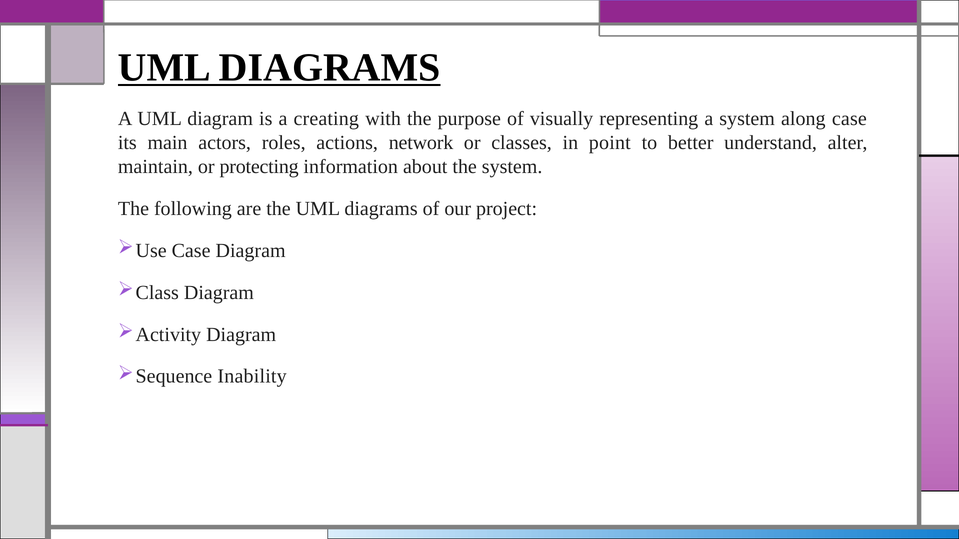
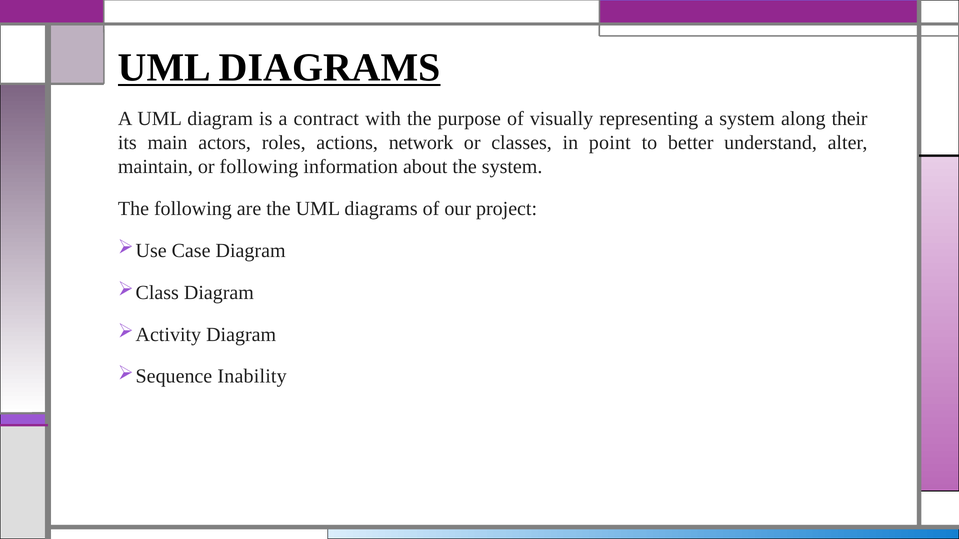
creating: creating -> contract
along case: case -> their
or protecting: protecting -> following
